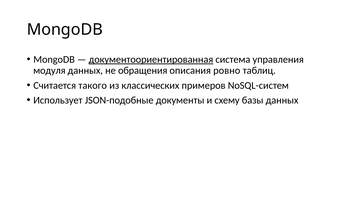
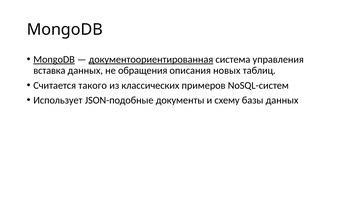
MongoDB at (54, 59) underline: none -> present
модуля: модуля -> вставка
ровно: ровно -> новых
